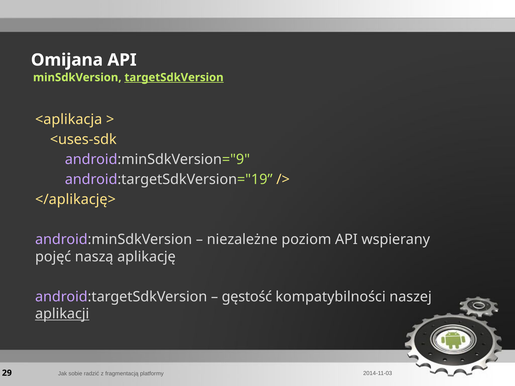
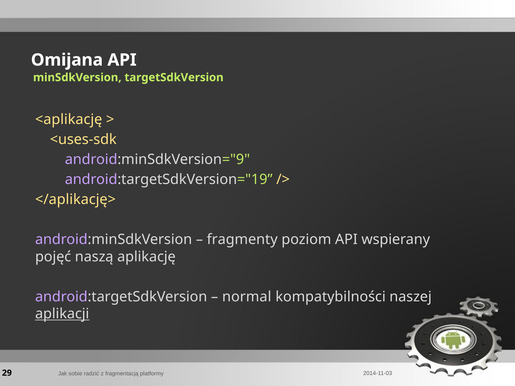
targetSdkVersion underline: present -> none
<aplikacja: <aplikacja -> <aplikację
niezależne: niezależne -> fragmenty
gęstość: gęstość -> normal
